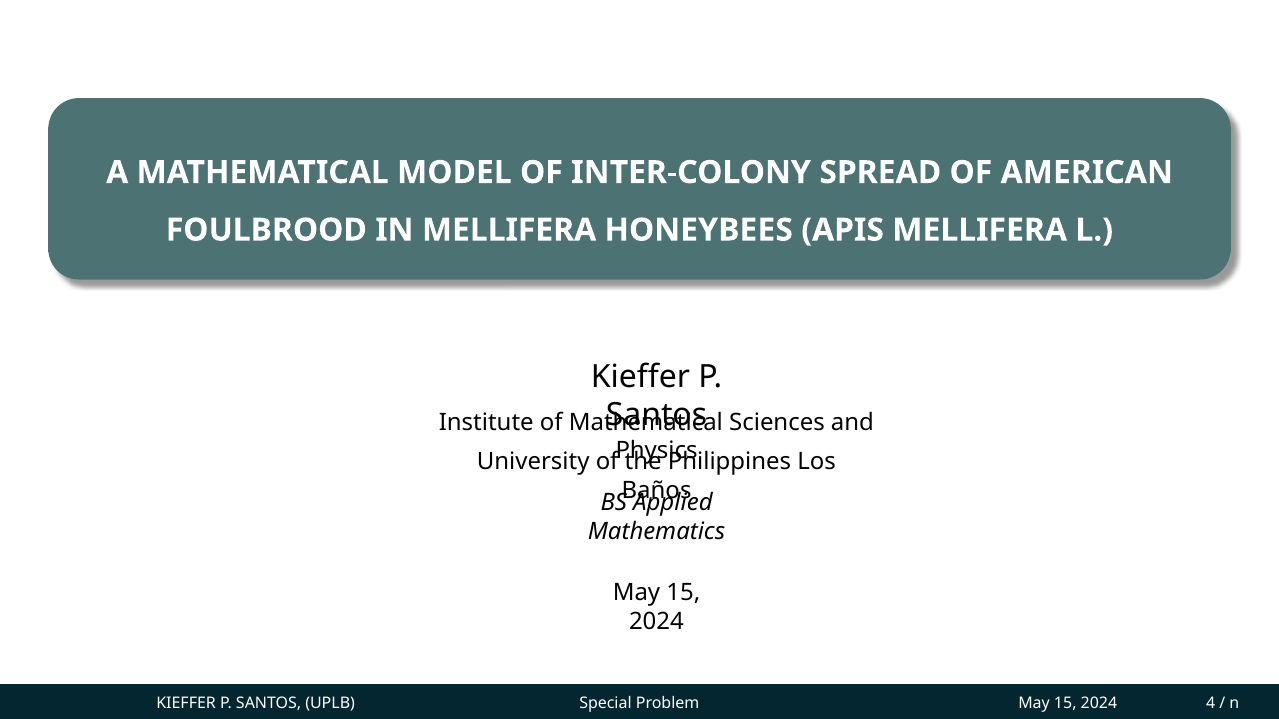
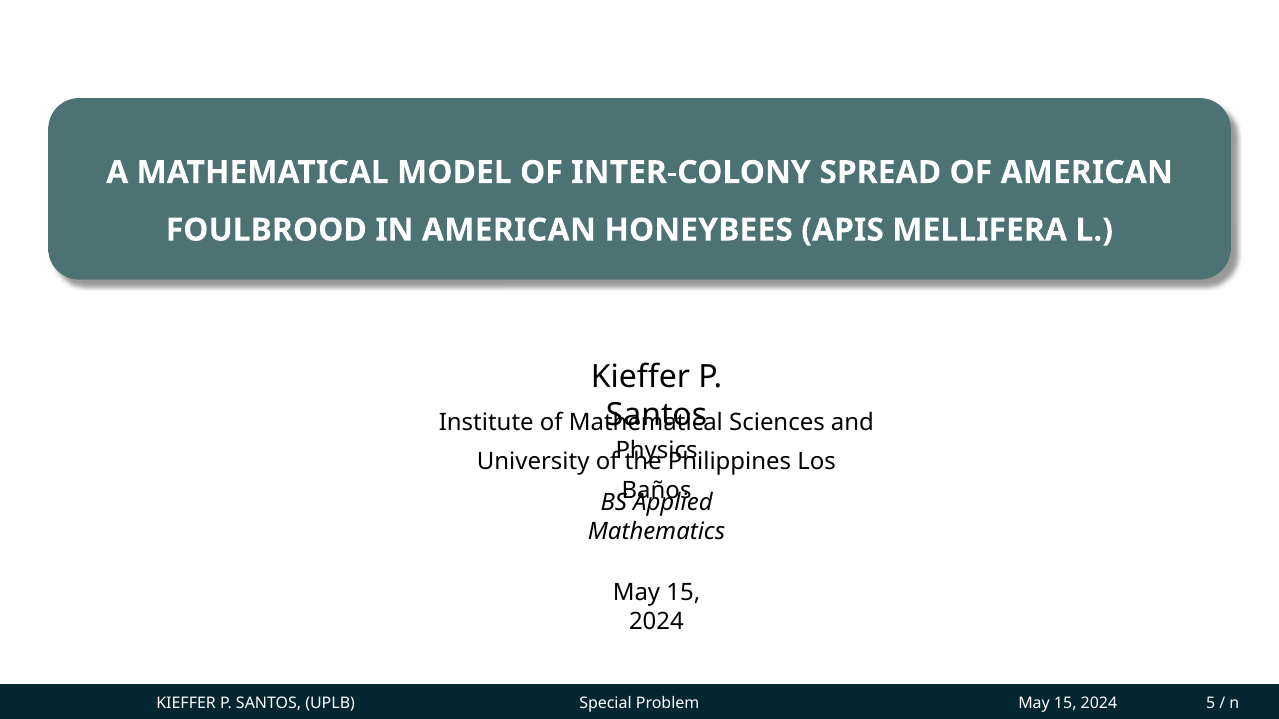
IN MELLIFERA: MELLIFERA -> AMERICAN
4: 4 -> 5
